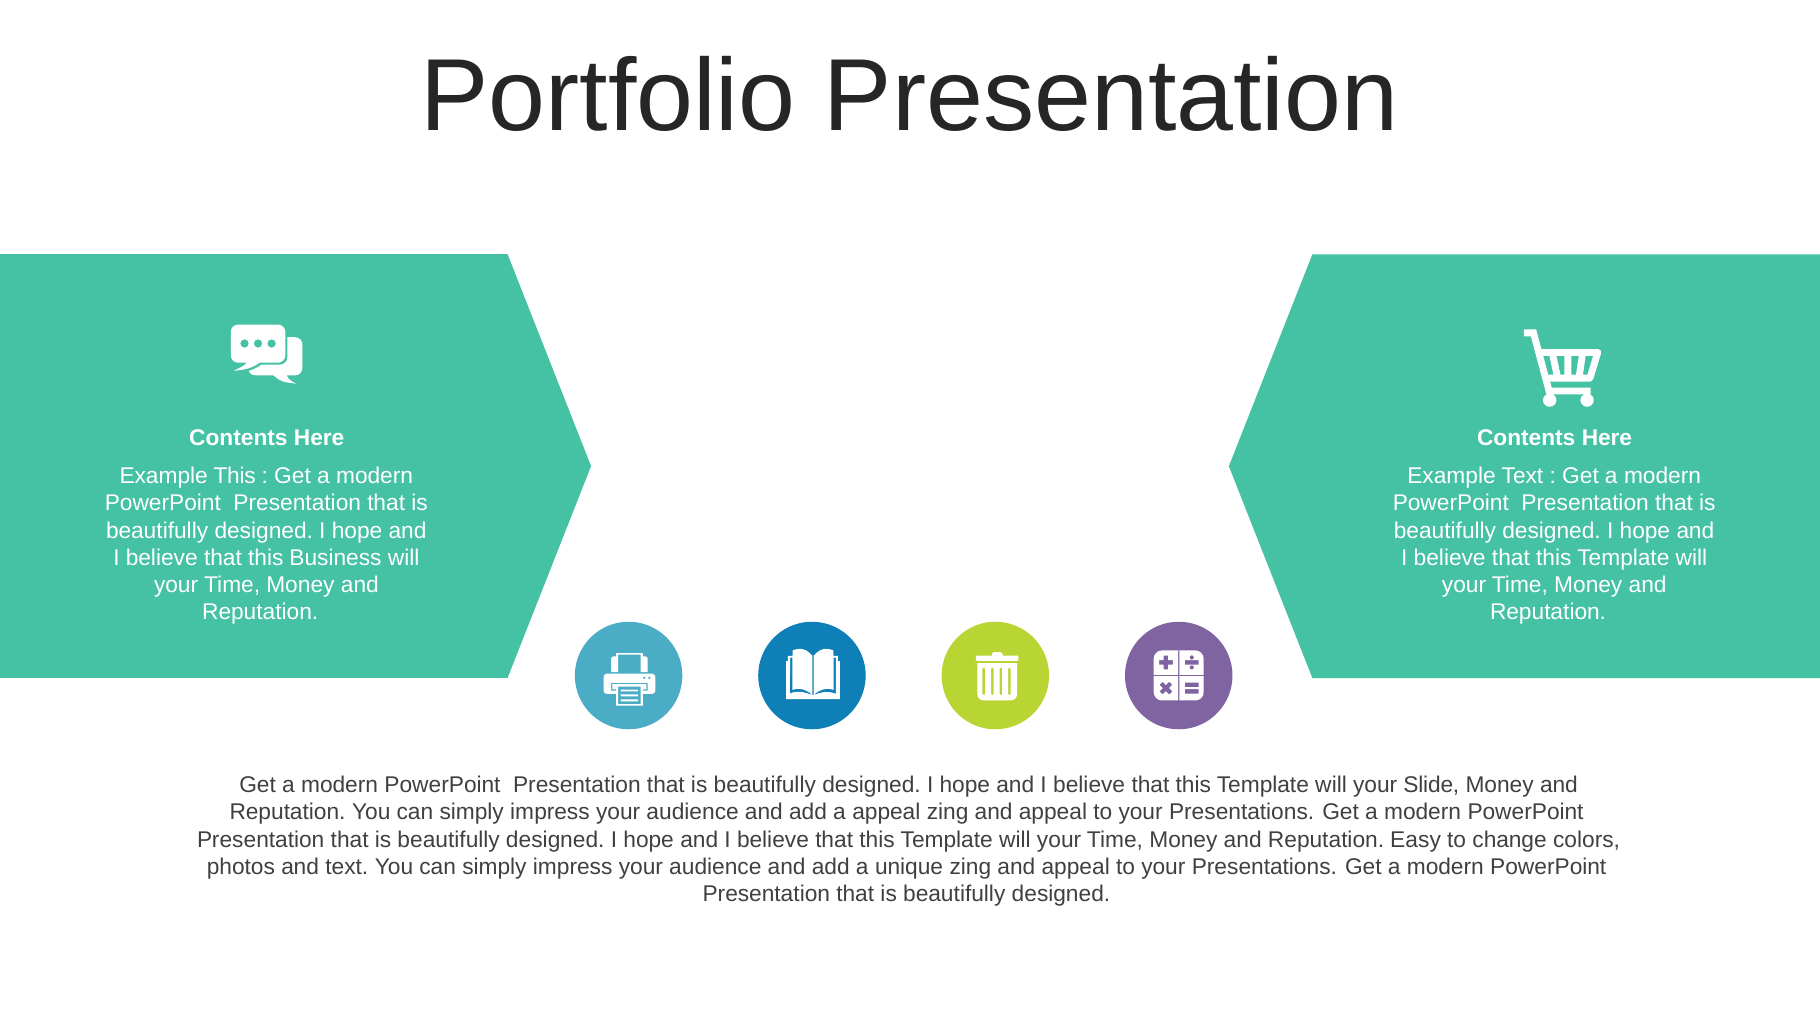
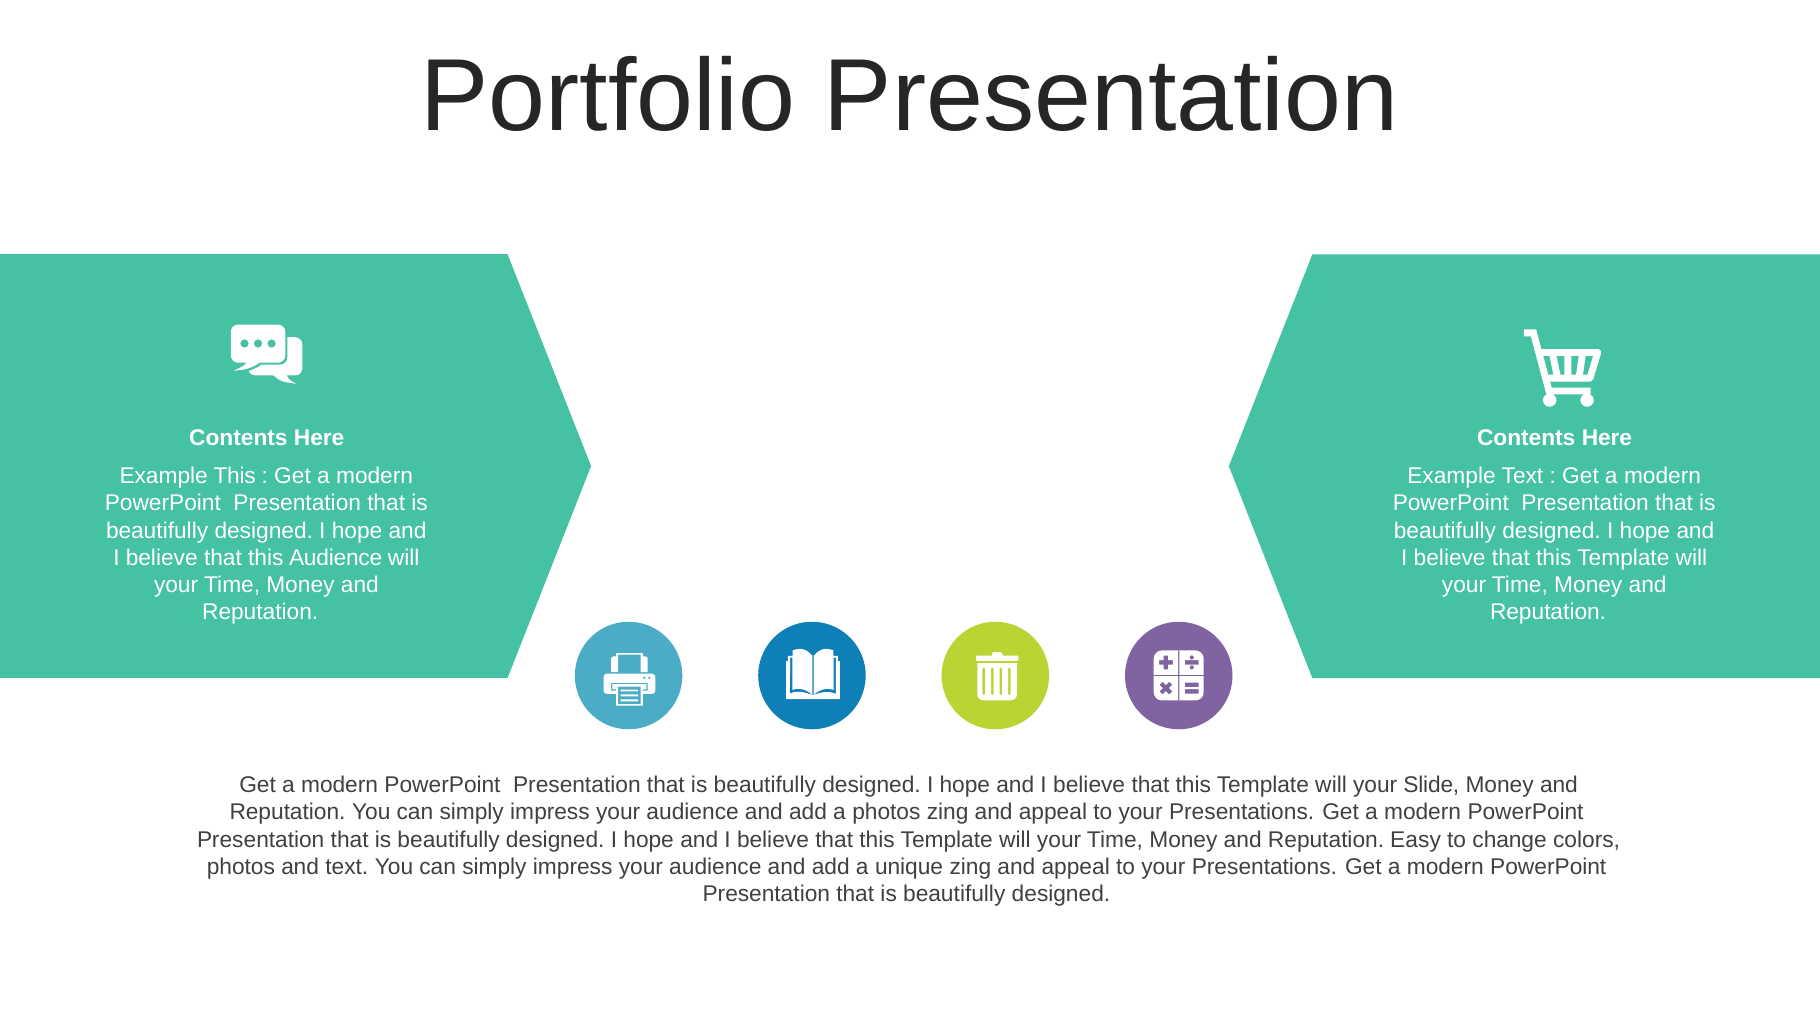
this Business: Business -> Audience
a appeal: appeal -> photos
